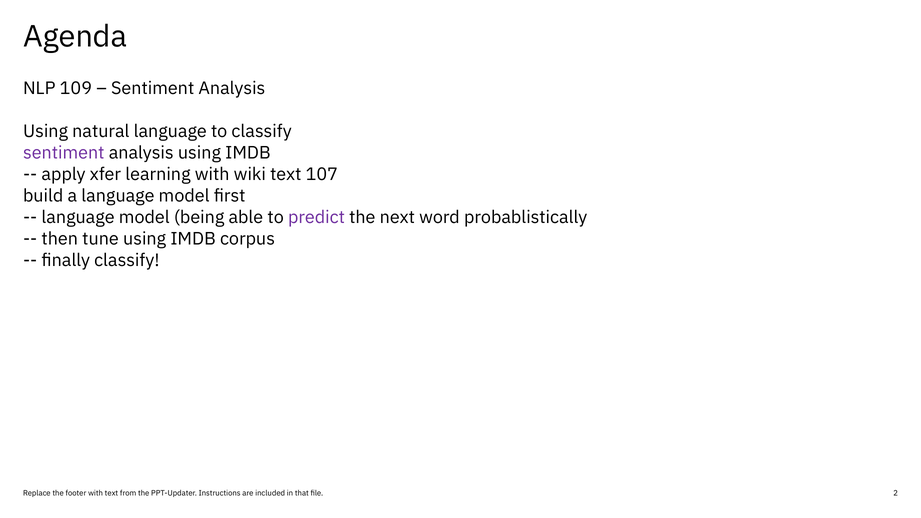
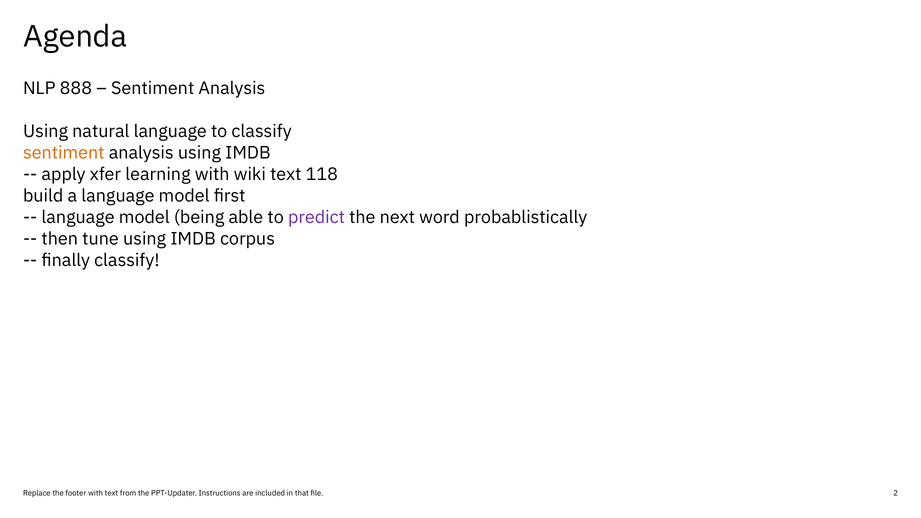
109: 109 -> 888
sentiment at (64, 153) colour: purple -> orange
107: 107 -> 118
